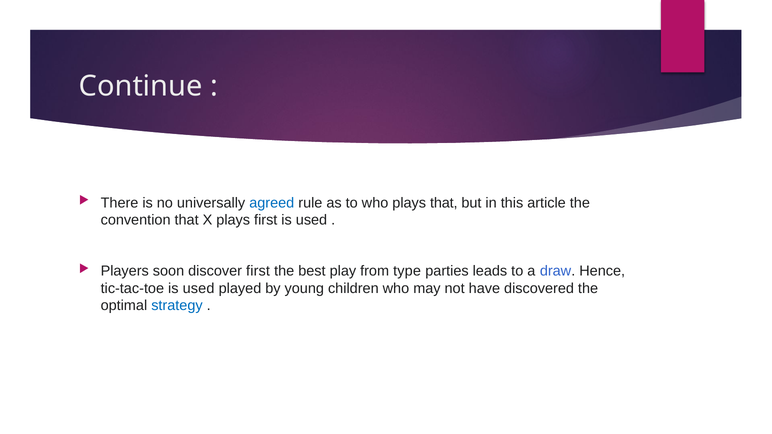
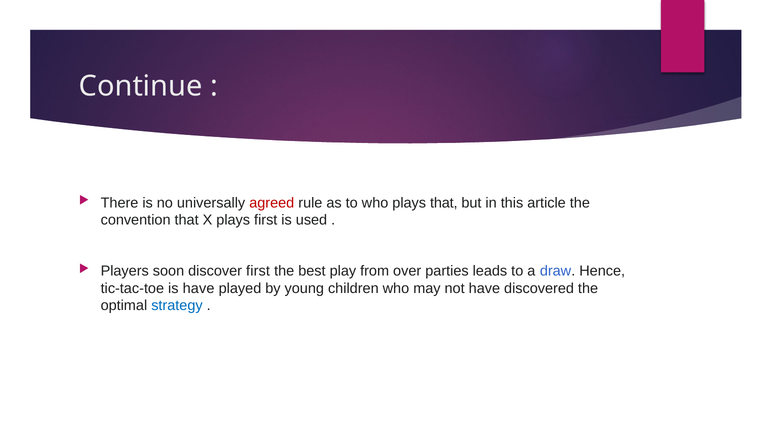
agreed colour: blue -> red
type: type -> over
tic-tac-toe is used: used -> have
